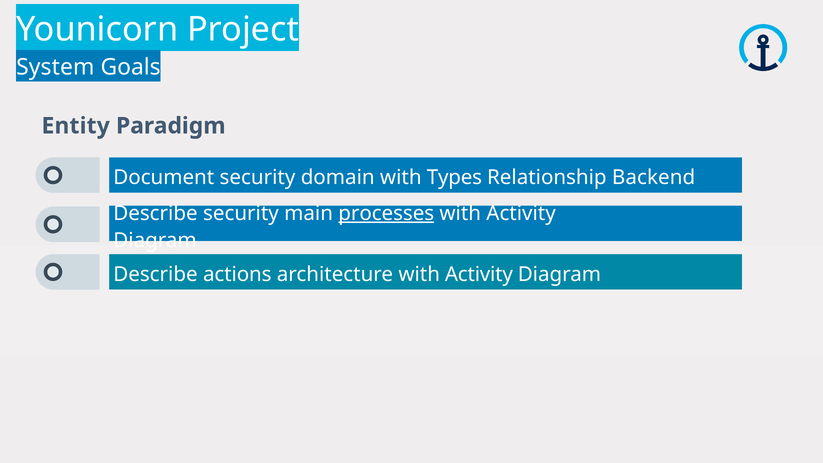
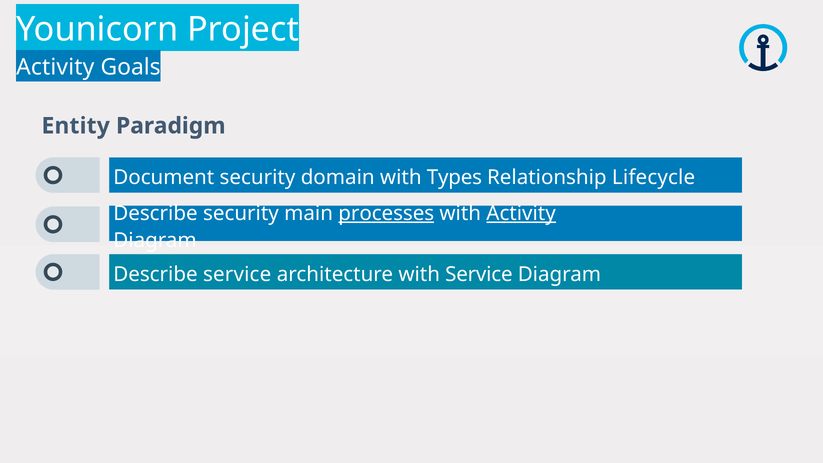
System at (55, 67): System -> Activity
Backend: Backend -> Lifecycle
Activity at (521, 213) underline: none -> present
Describe actions: actions -> service
architecture with Activity: Activity -> Service
